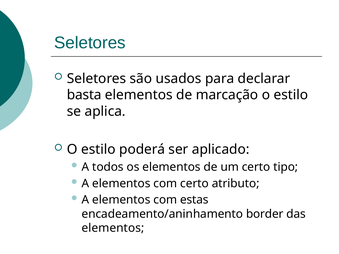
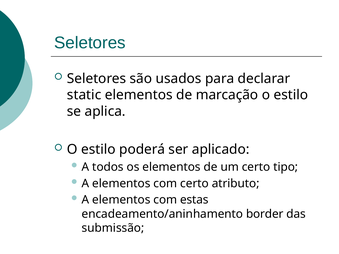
basta: basta -> static
elementos at (113, 228): elementos -> submissão
